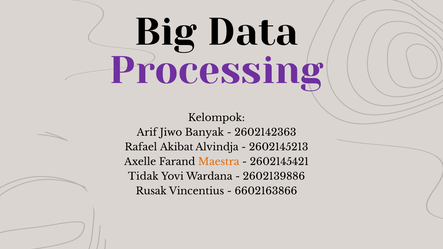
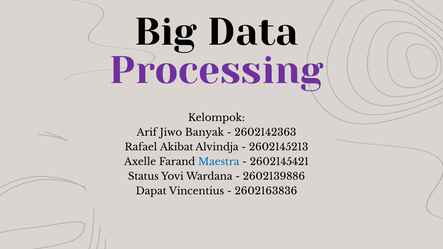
Maestra colour: orange -> blue
Tidak: Tidak -> Status
Rusak: Rusak -> Dapat
6602163866: 6602163866 -> 2602163836
